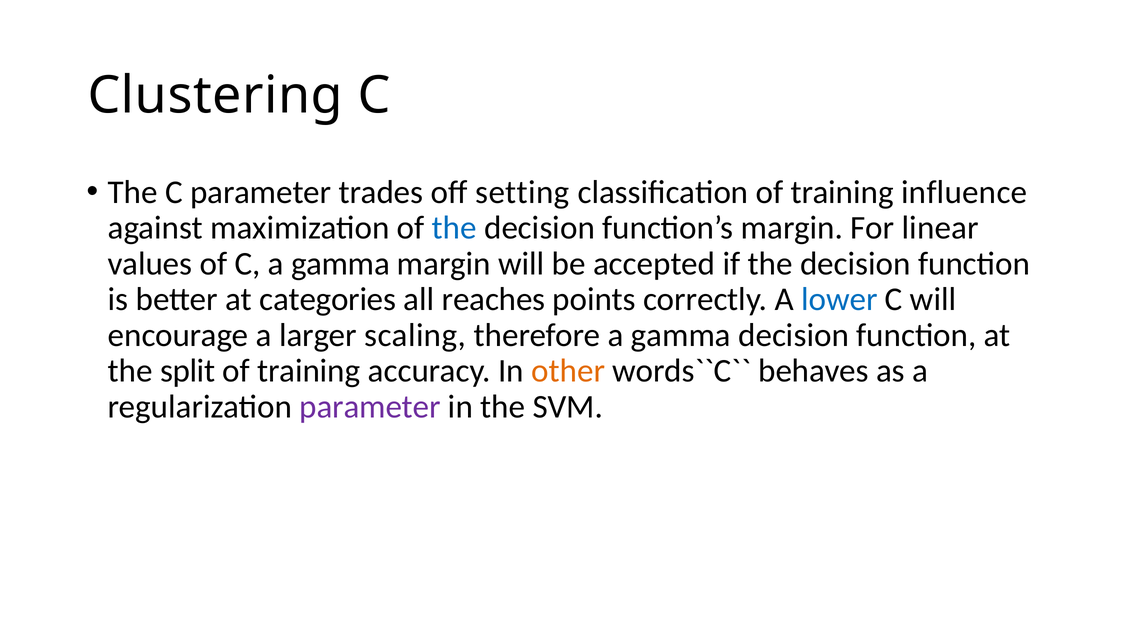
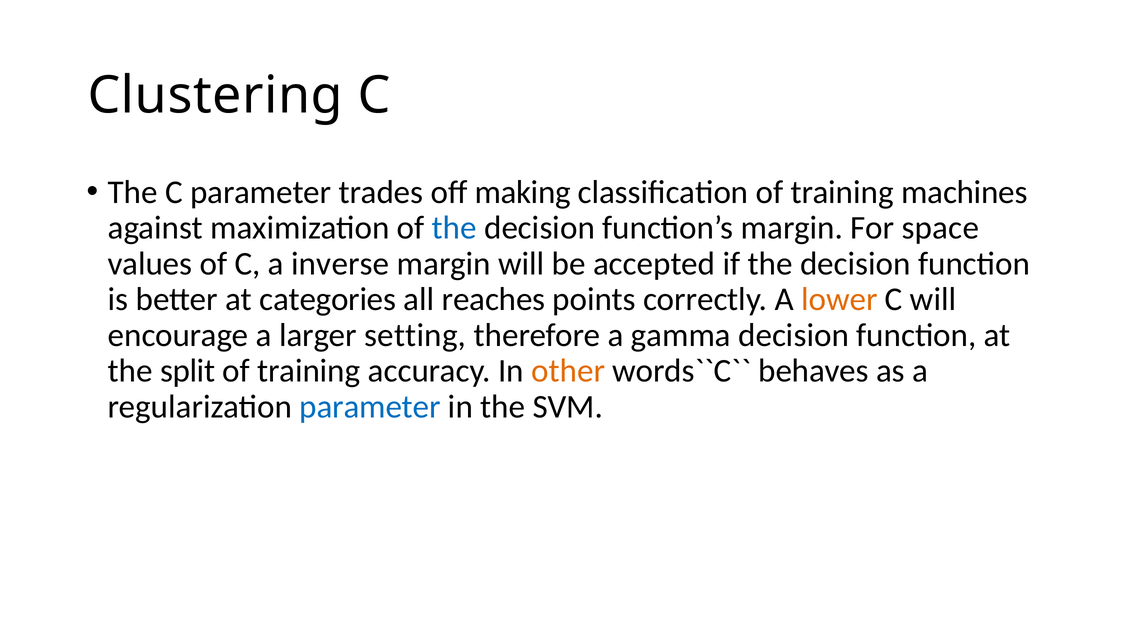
setting: setting -> making
influence: influence -> machines
linear: linear -> space
C a gamma: gamma -> inverse
lower colour: blue -> orange
scaling: scaling -> setting
parameter at (370, 406) colour: purple -> blue
